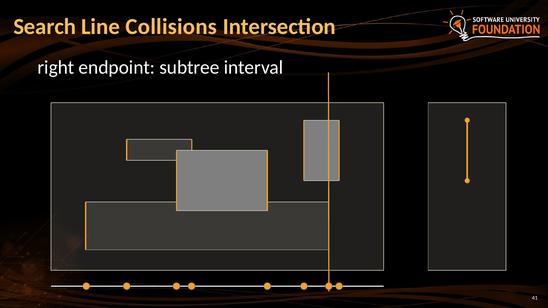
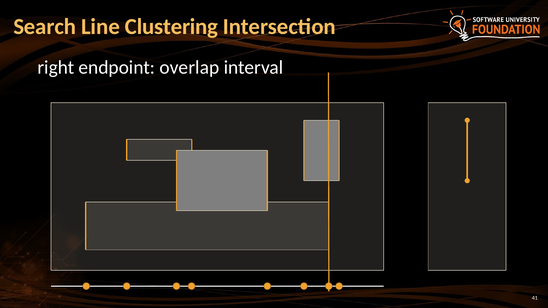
Collisions: Collisions -> Clustering
subtree: subtree -> overlap
